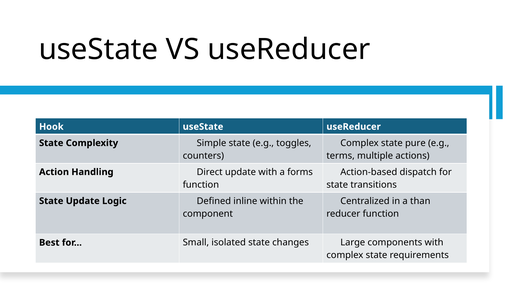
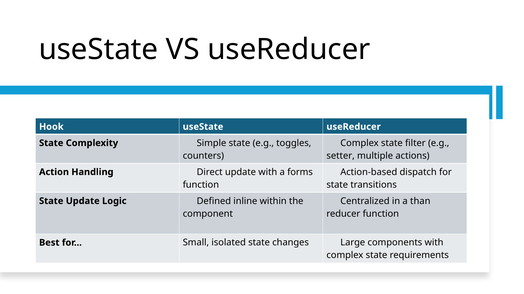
pure: pure -> filter
terms: terms -> setter
